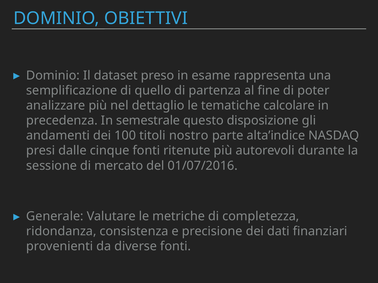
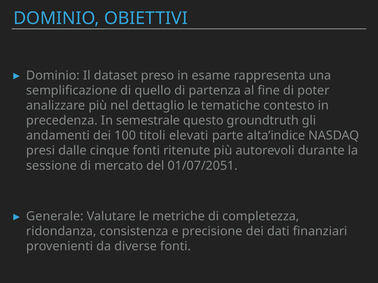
calcolare: calcolare -> contesto
disposizione: disposizione -> groundtruth
nostro: nostro -> elevati
01/07/2016: 01/07/2016 -> 01/07/2051
